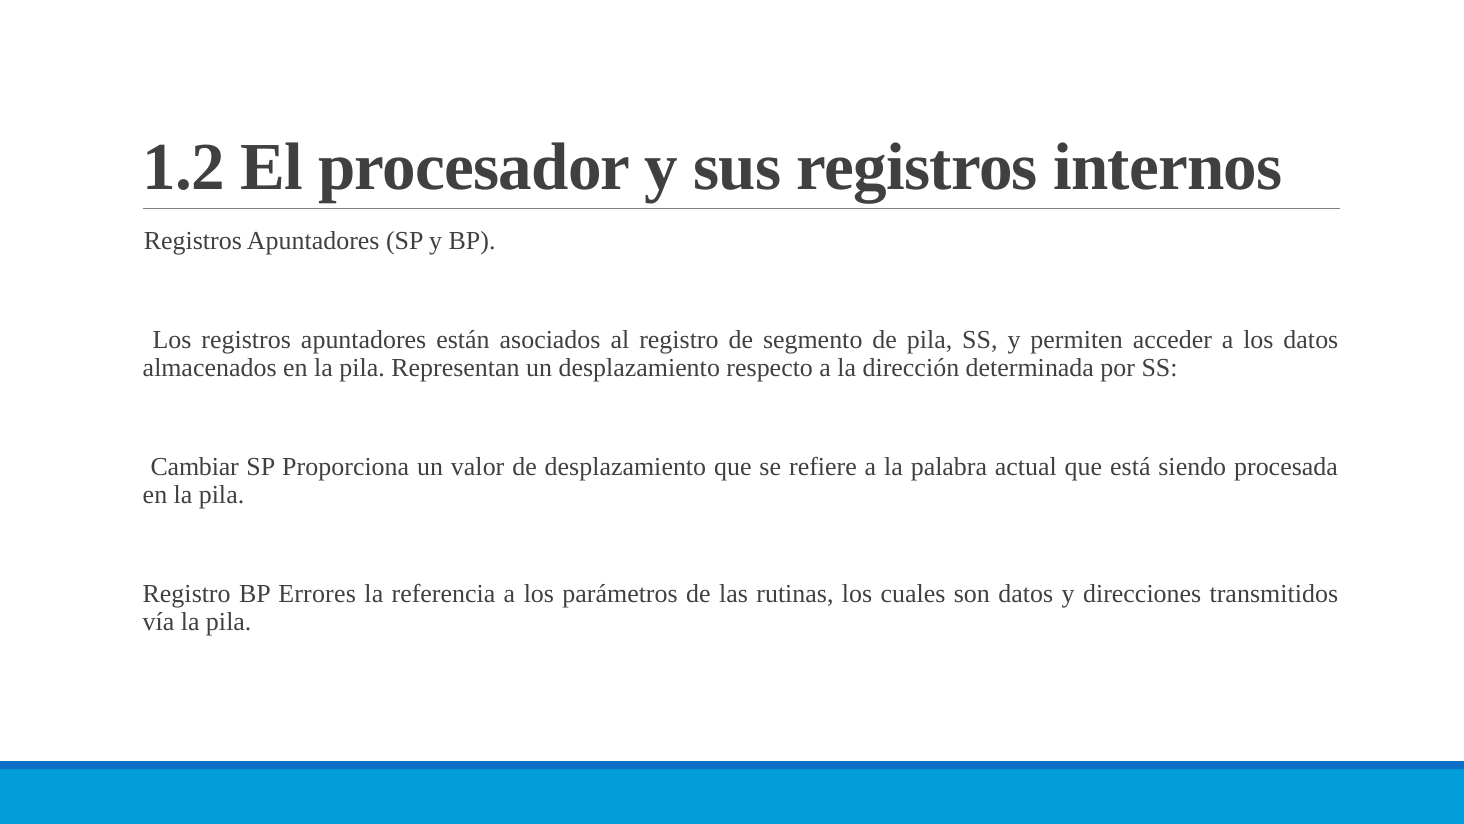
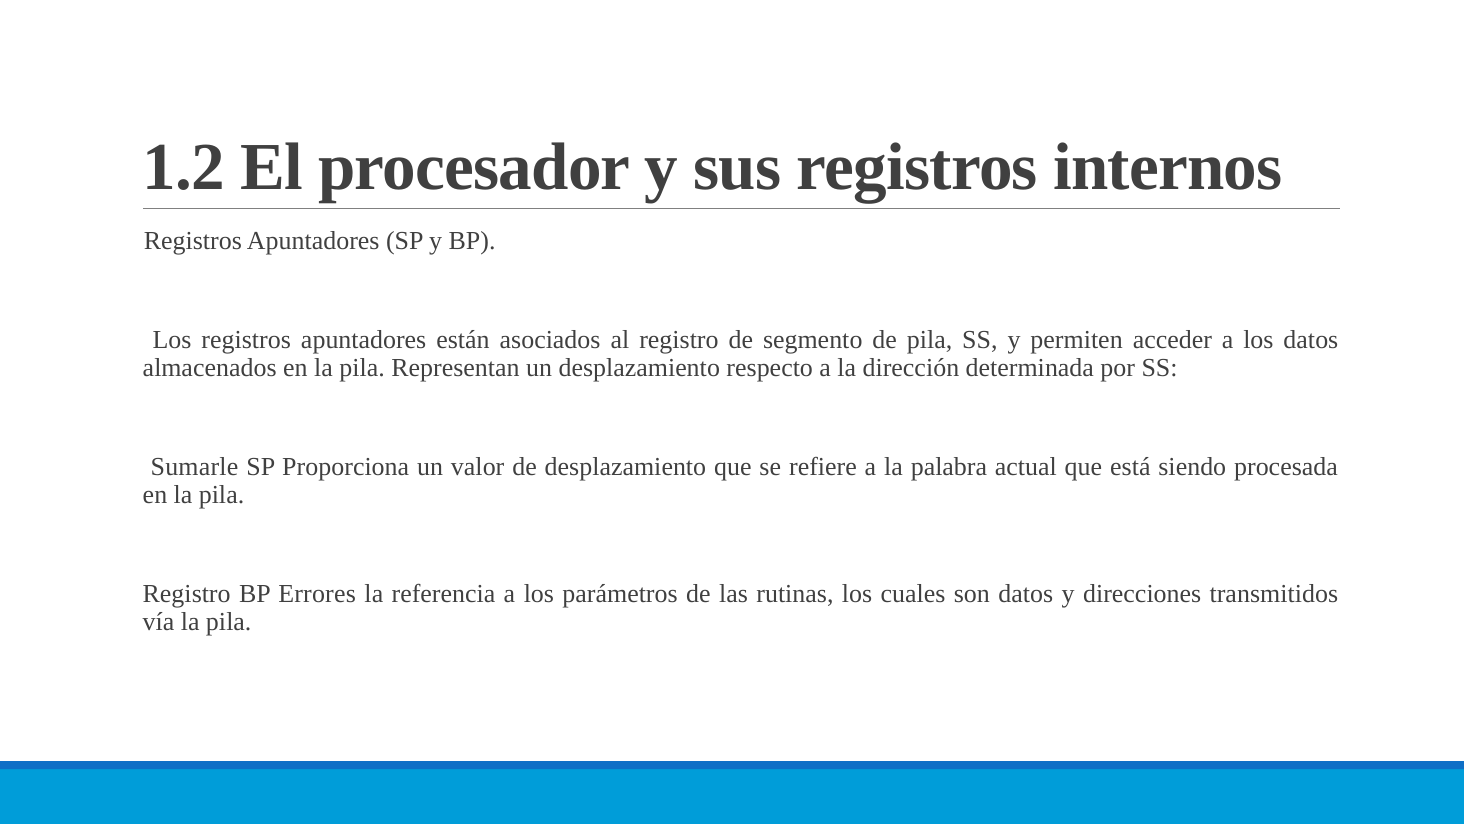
Cambiar: Cambiar -> Sumarle
